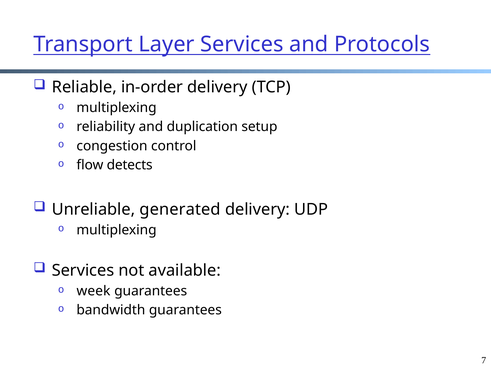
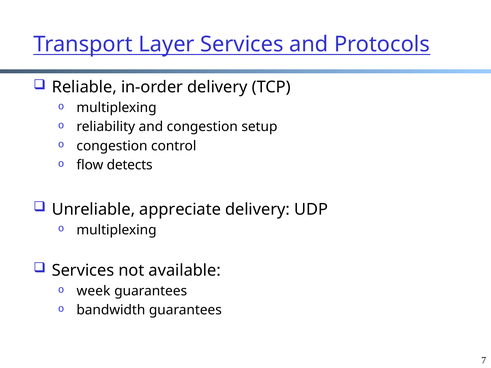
and duplication: duplication -> congestion
generated: generated -> appreciate
